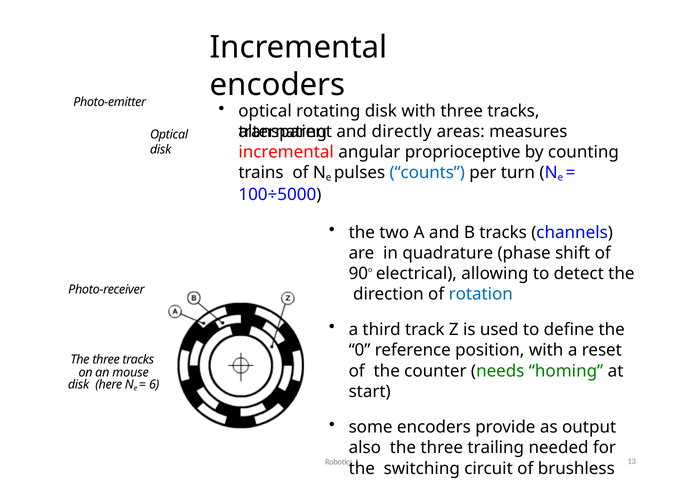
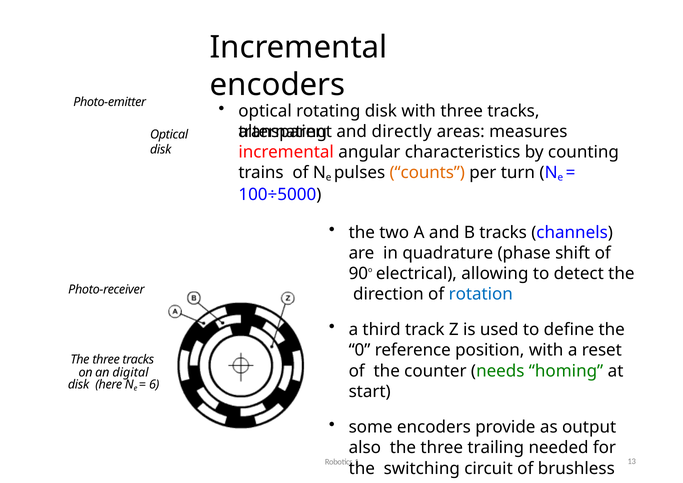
proprioceptive: proprioceptive -> characteristics
counts colour: blue -> orange
mouse: mouse -> digital
